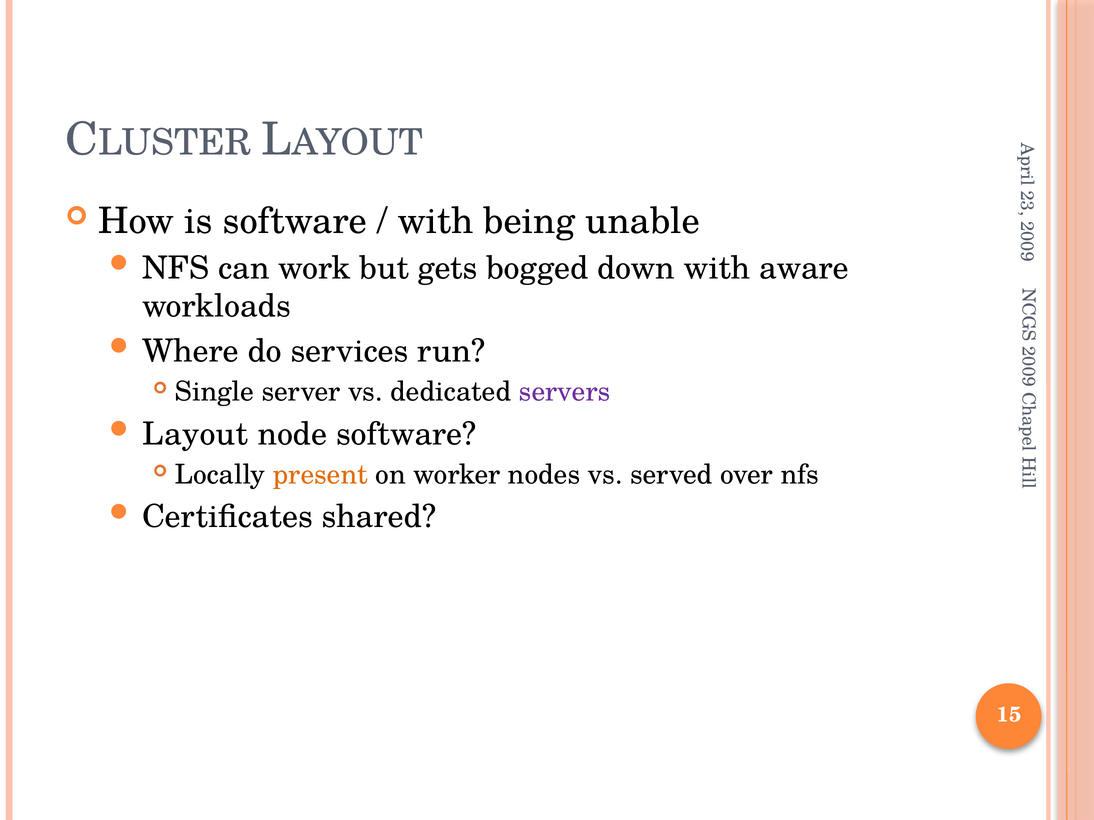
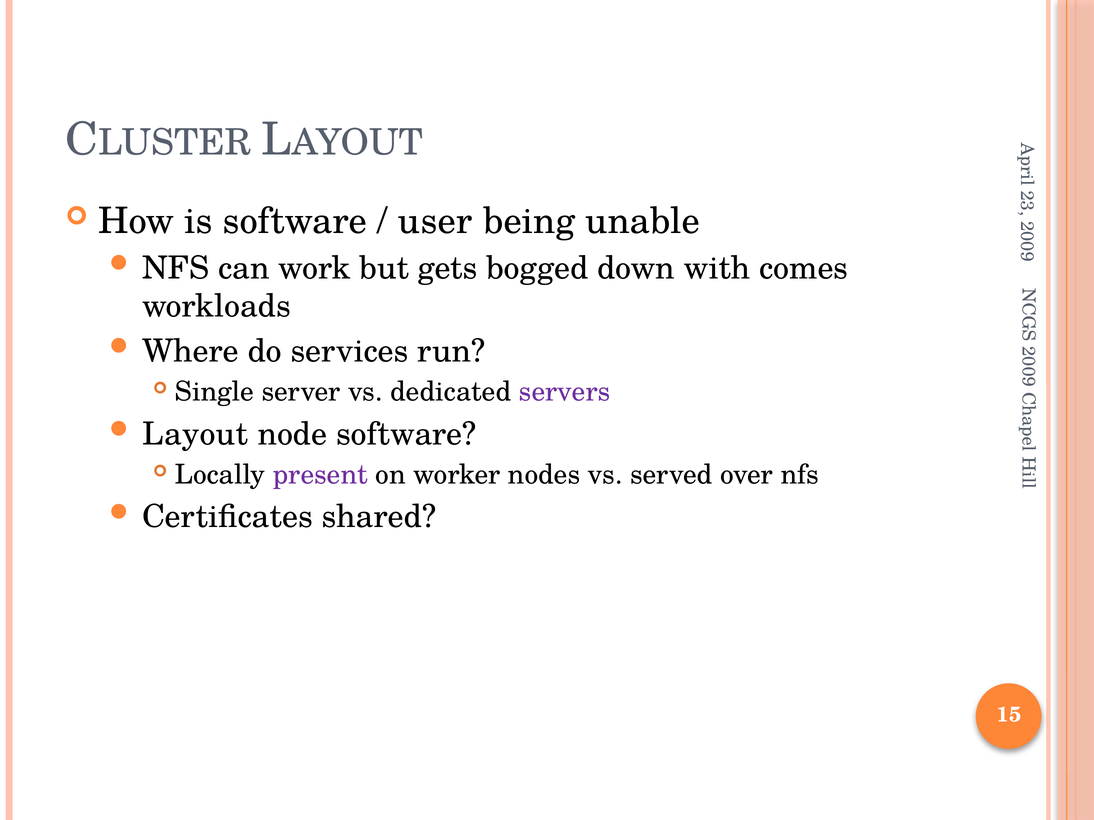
with at (435, 221): with -> user
aware: aware -> comes
present colour: orange -> purple
